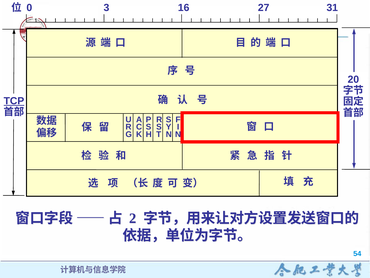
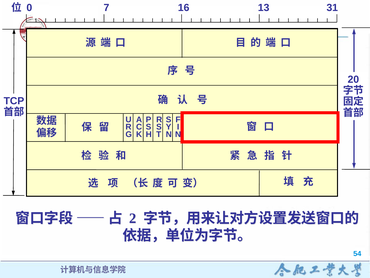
3: 3 -> 7
27: 27 -> 13
TCP underline: present -> none
